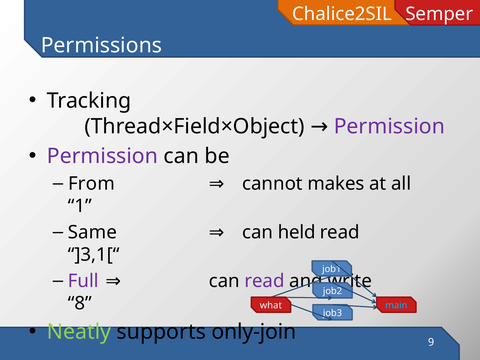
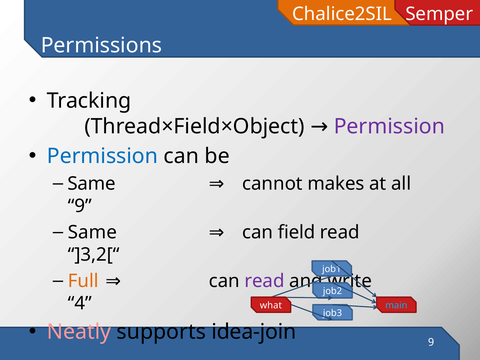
Permission at (102, 156) colour: purple -> blue
From at (91, 184): From -> Same
1 at (80, 206): 1 -> 9
held: held -> field
]3,1[“: ]3,1[“ -> ]3,2[“
Full colour: purple -> orange
8: 8 -> 4
Neatly colour: light green -> pink
only-join: only-join -> idea-join
